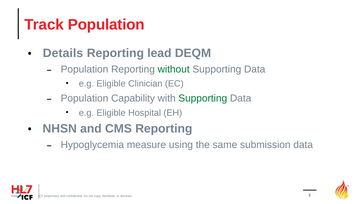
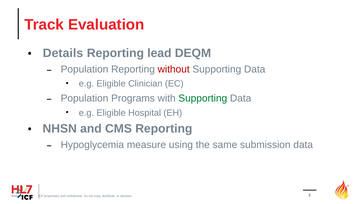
Track Population: Population -> Evaluation
without colour: green -> red
Capability: Capability -> Programs
